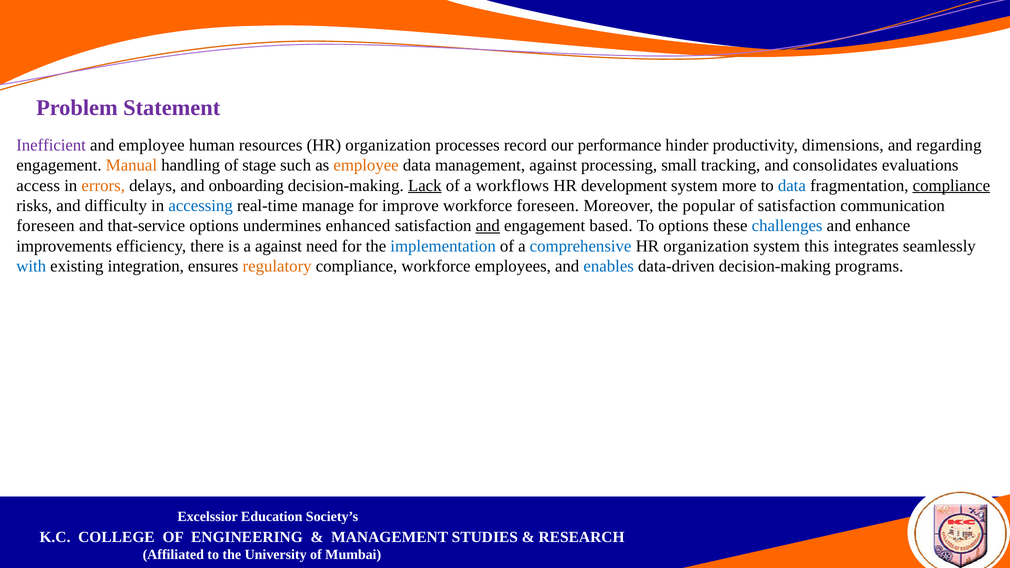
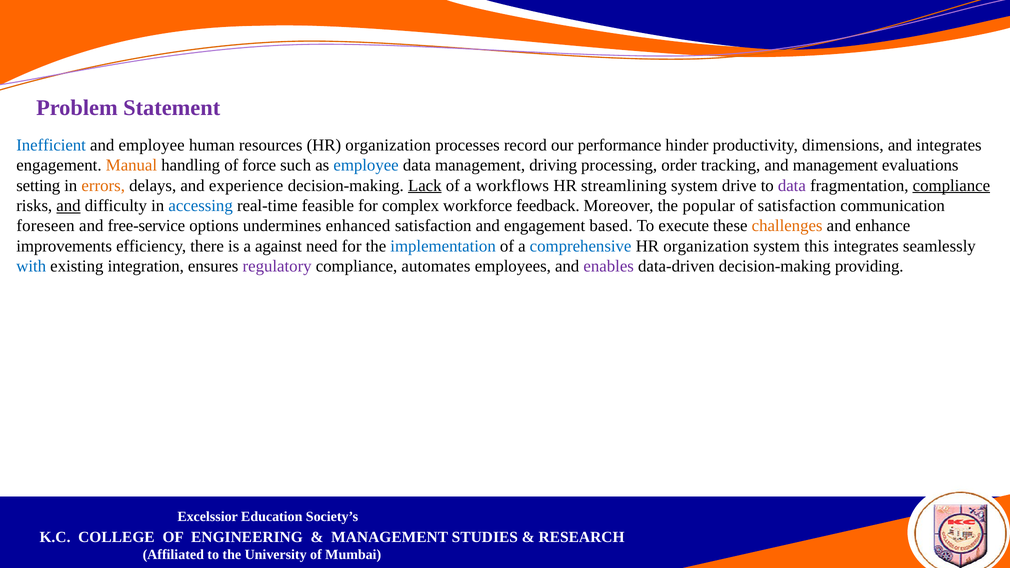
Inefficient colour: purple -> blue
and regarding: regarding -> integrates
stage: stage -> force
employee at (366, 165) colour: orange -> blue
management against: against -> driving
small: small -> order
and consolidates: consolidates -> management
access: access -> setting
onboarding: onboarding -> experience
development: development -> streamlining
more: more -> drive
data at (792, 186) colour: blue -> purple
and at (68, 206) underline: none -> present
manage: manage -> feasible
improve: improve -> complex
workforce foreseen: foreseen -> feedback
that-service: that-service -> free-service
and at (488, 226) underline: present -> none
To options: options -> execute
challenges colour: blue -> orange
regulatory colour: orange -> purple
compliance workforce: workforce -> automates
enables colour: blue -> purple
programs: programs -> providing
